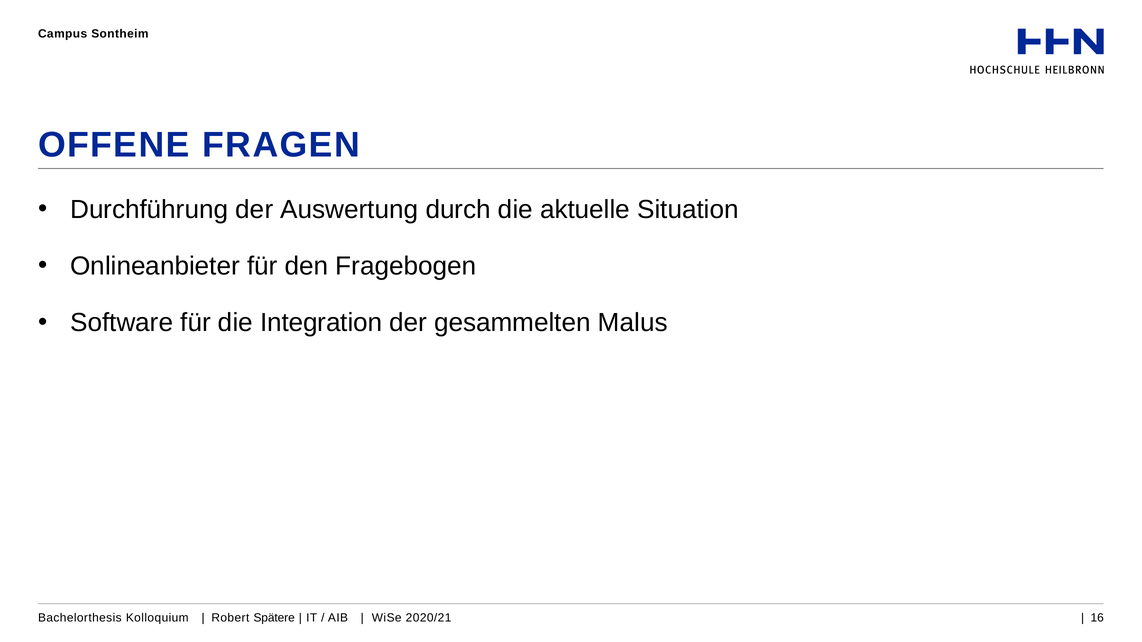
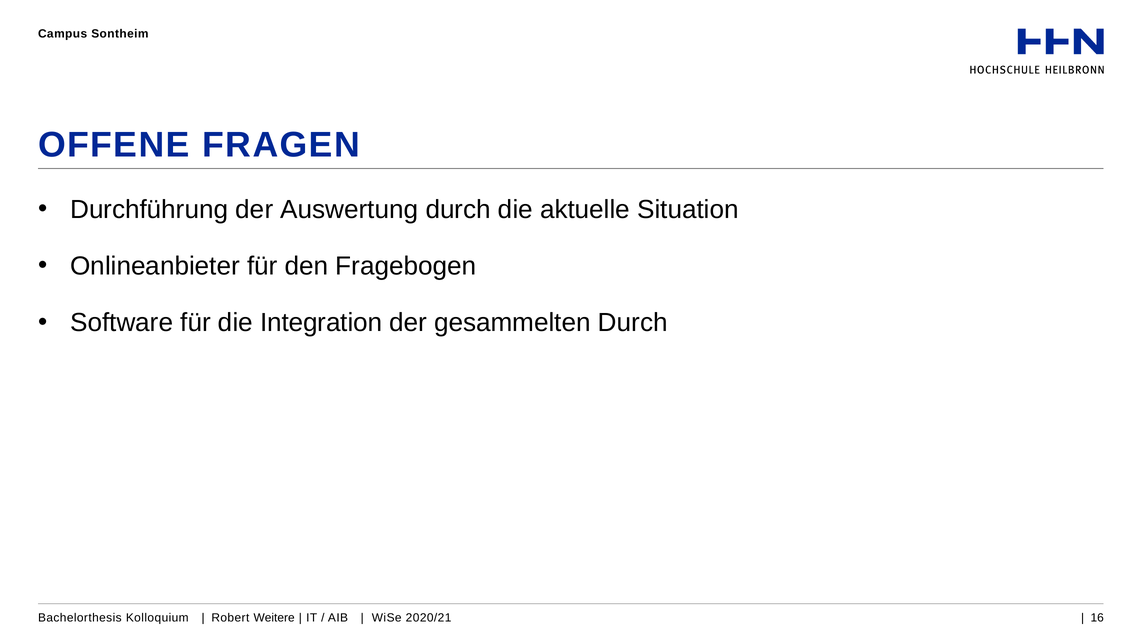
gesammelten Malus: Malus -> Durch
Spätere: Spätere -> Weitere
